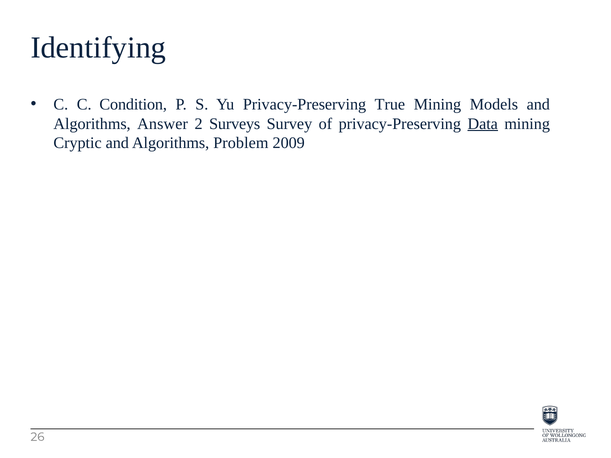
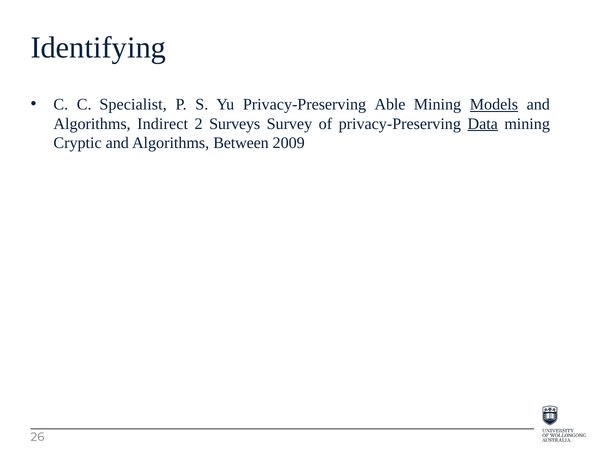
Condition: Condition -> Specialist
True: True -> Able
Models underline: none -> present
Answer: Answer -> Indirect
Problem: Problem -> Between
